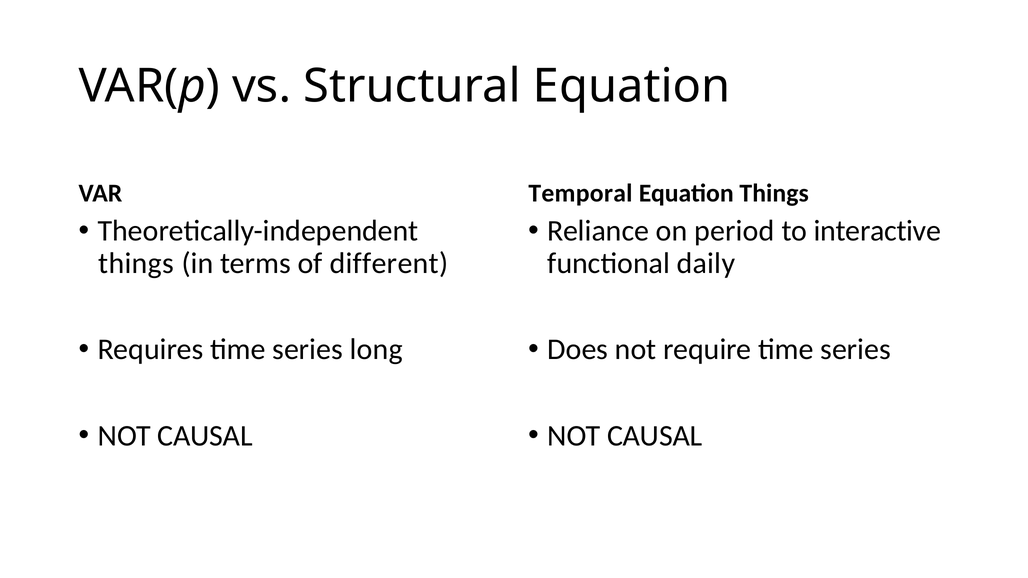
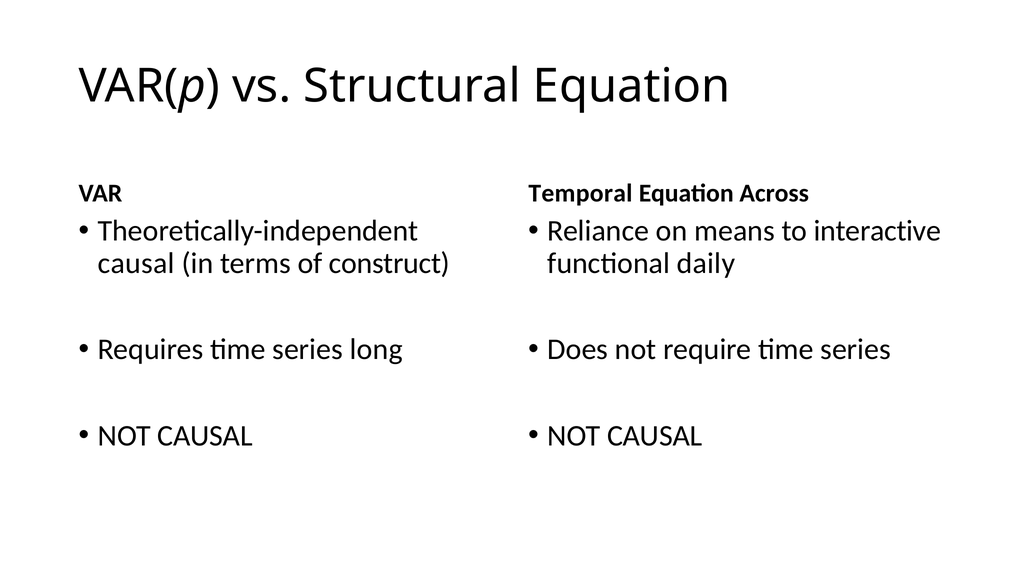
Equation Things: Things -> Across
period: period -> means
things at (136, 264): things -> causal
different: different -> construct
